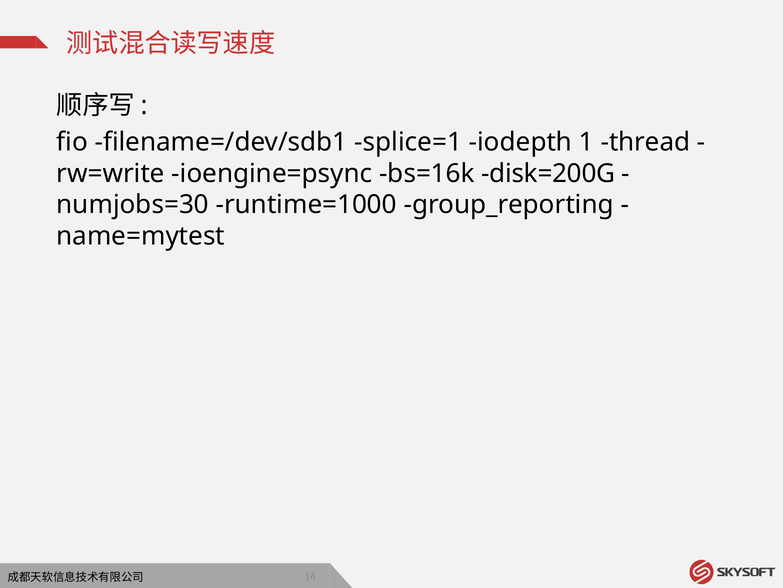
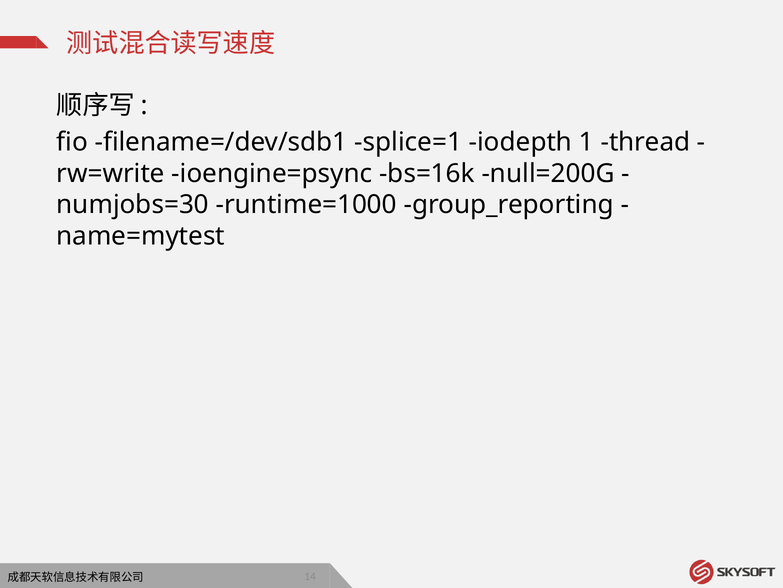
disk=200G: disk=200G -> null=200G
